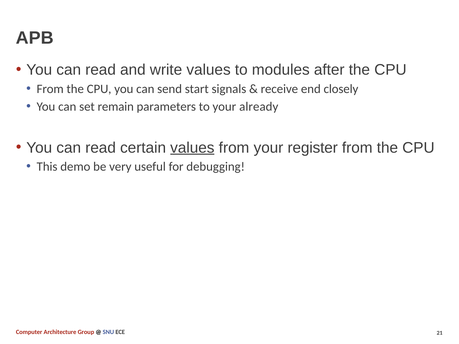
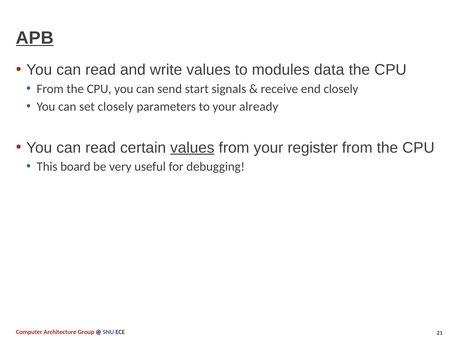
APB underline: none -> present
after: after -> data
set remain: remain -> closely
demo: demo -> board
